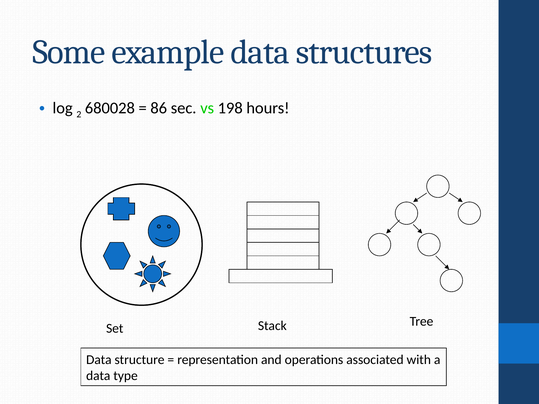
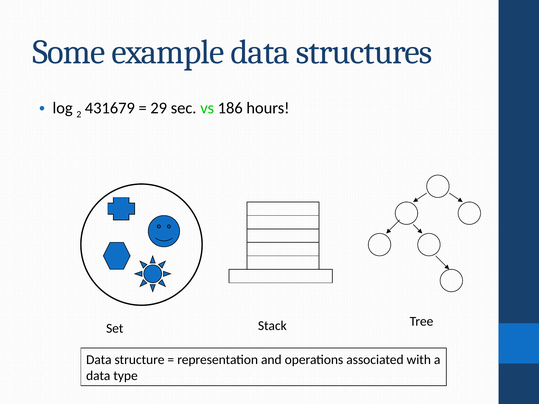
680028: 680028 -> 431679
86: 86 -> 29
198: 198 -> 186
